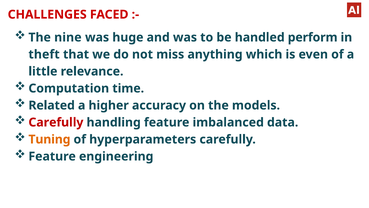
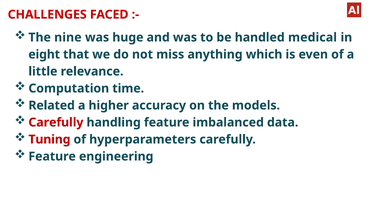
perform: perform -> medical
theft: theft -> eight
Tuning colour: orange -> red
